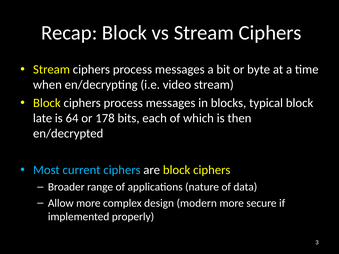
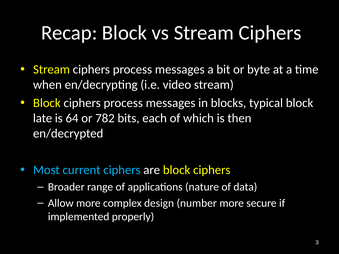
178: 178 -> 782
modern: modern -> number
